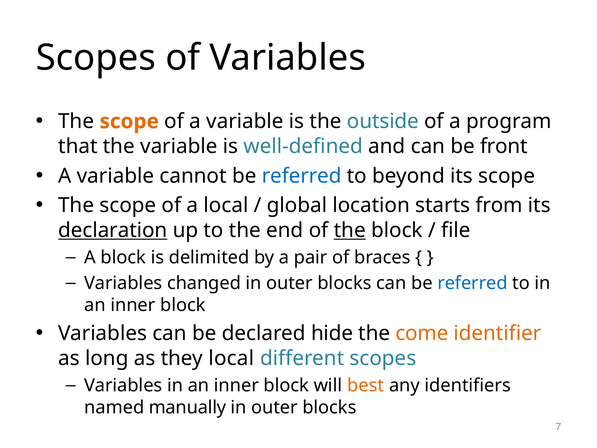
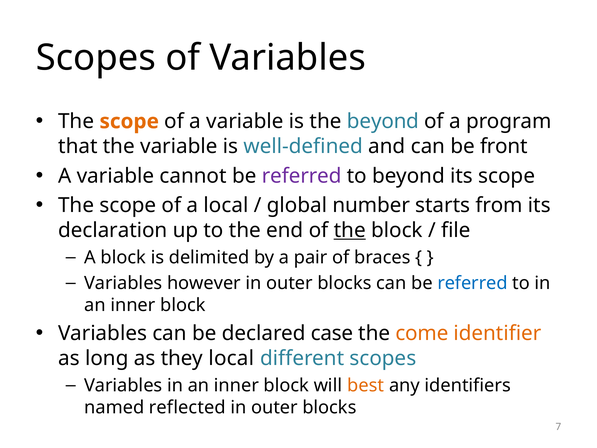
the outside: outside -> beyond
referred at (302, 176) colour: blue -> purple
location: location -> number
declaration underline: present -> none
changed: changed -> however
hide: hide -> case
manually: manually -> reflected
